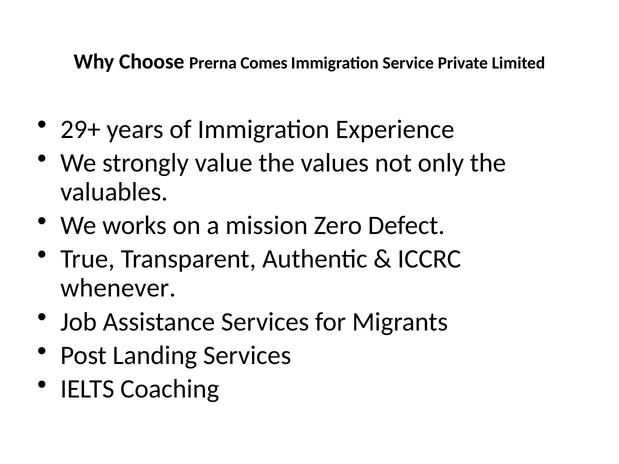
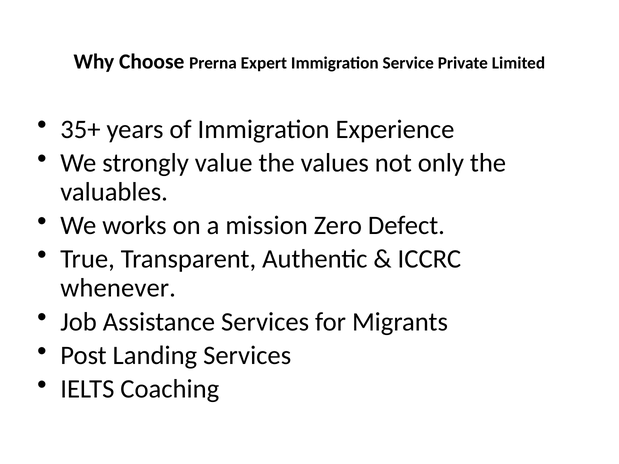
Comes: Comes -> Expert
29+: 29+ -> 35+
